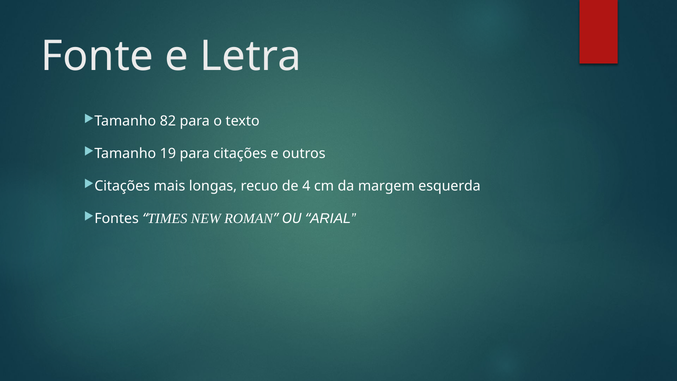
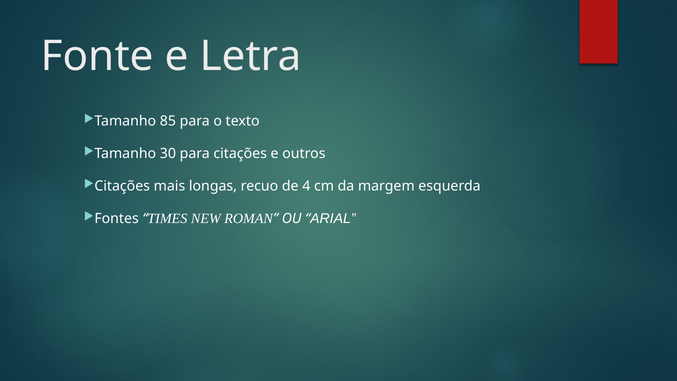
82: 82 -> 85
19: 19 -> 30
